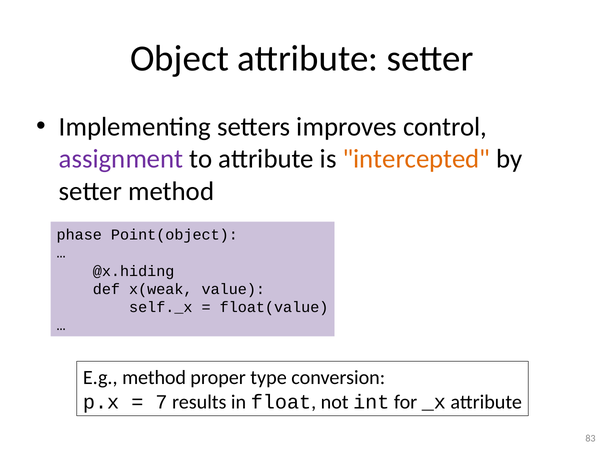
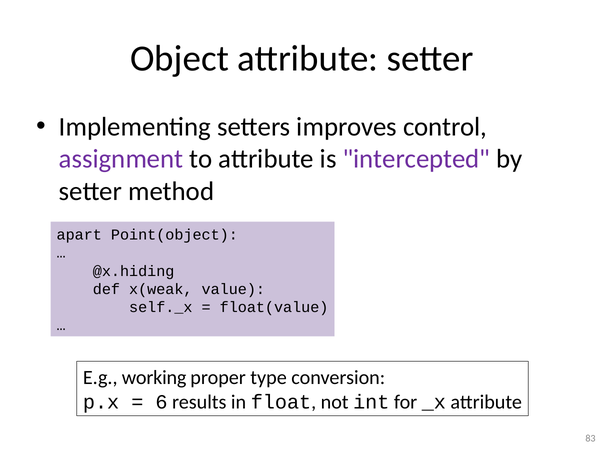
intercepted colour: orange -> purple
phase: phase -> apart
E.g method: method -> working
7: 7 -> 6
